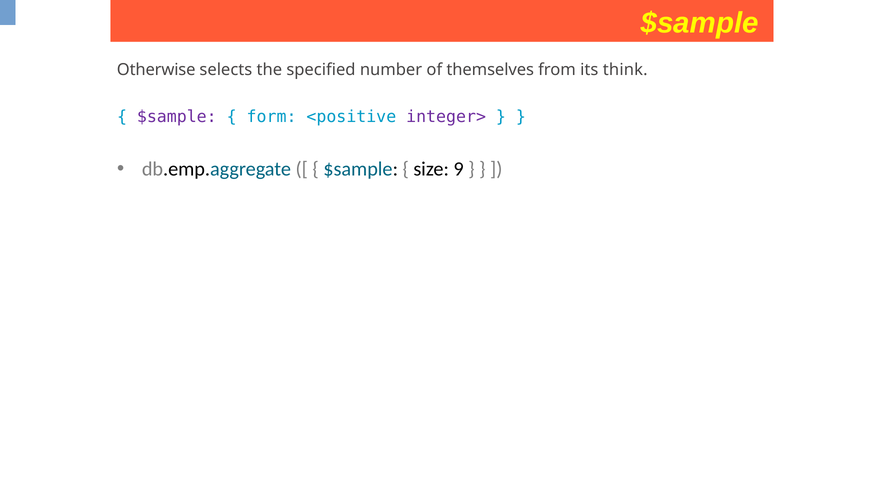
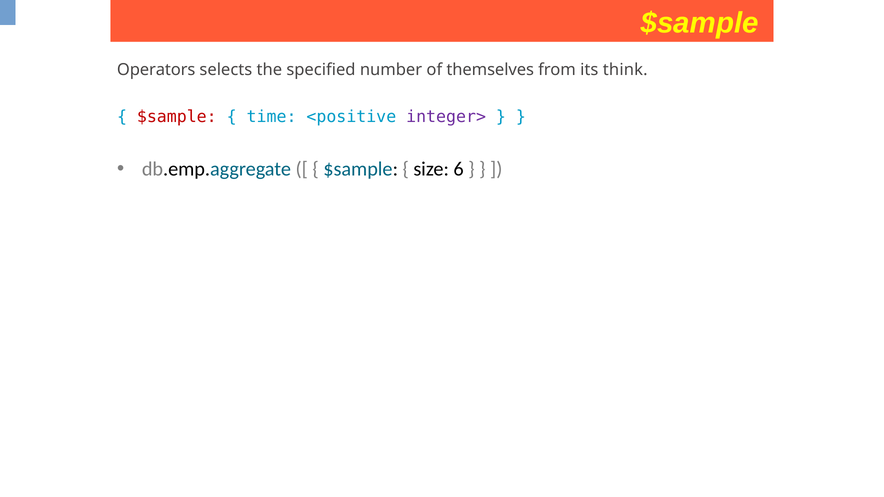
Otherwise: Otherwise -> Operators
$sample at (177, 117) colour: purple -> red
form: form -> time
9: 9 -> 6
